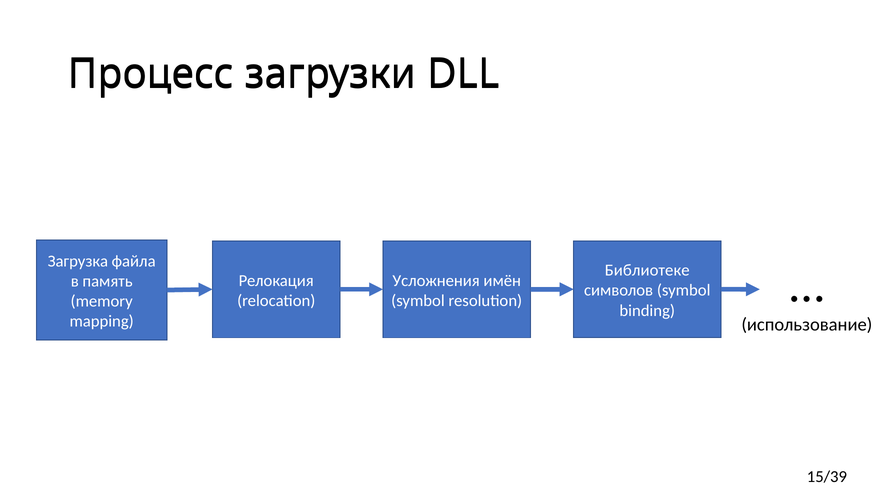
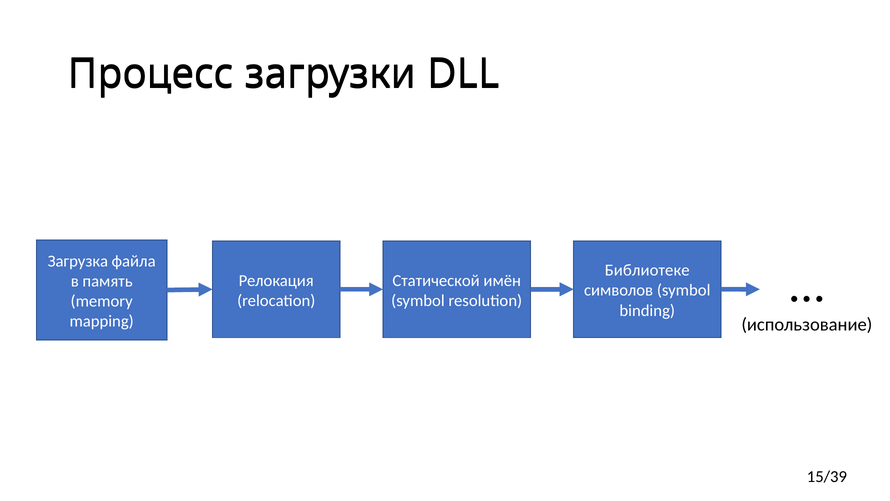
Усложнения: Усложнения -> Статической
